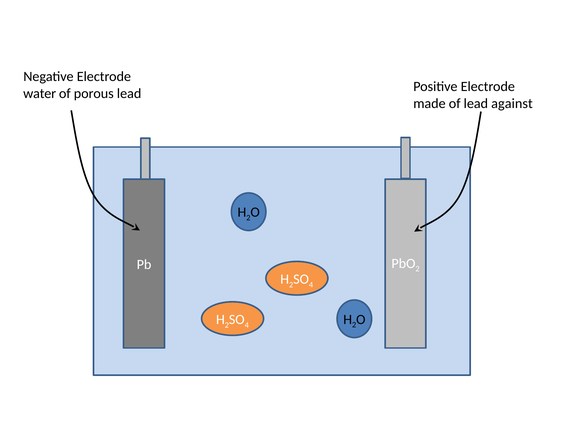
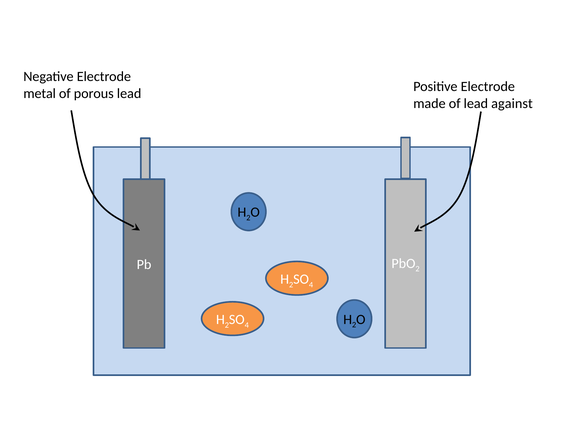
water: water -> metal
